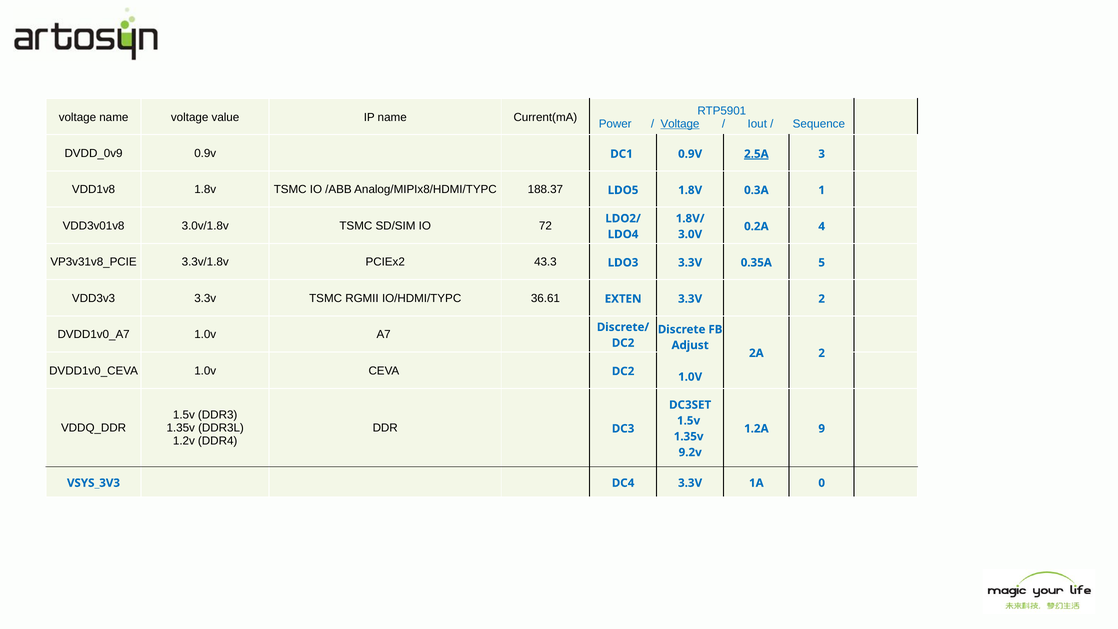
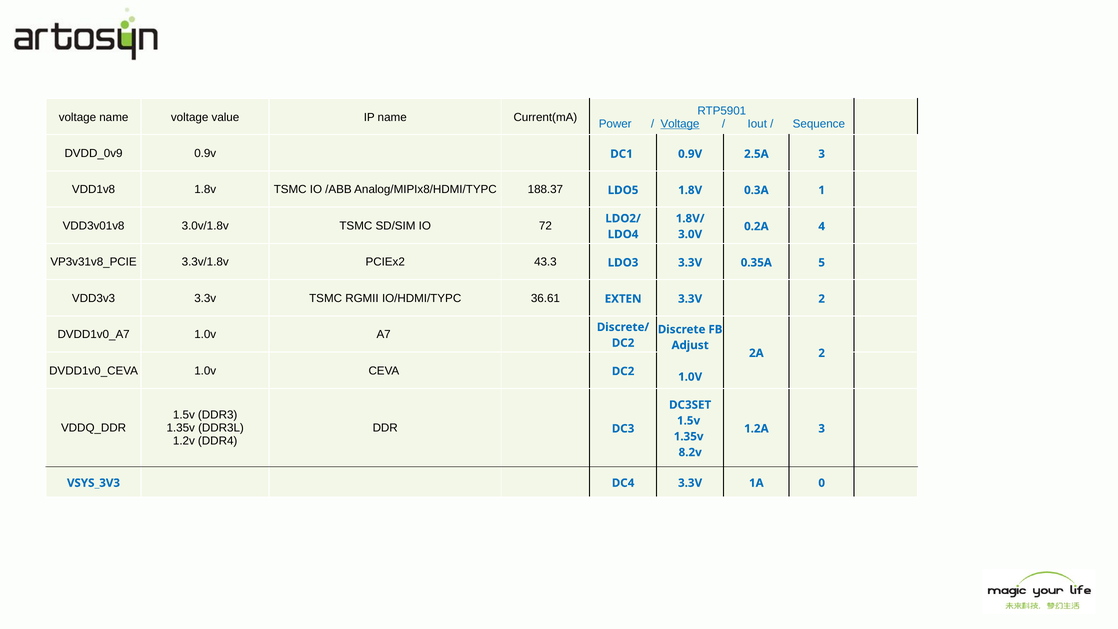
2.5A underline: present -> none
1.2A 9: 9 -> 3
9.2v: 9.2v -> 8.2v
